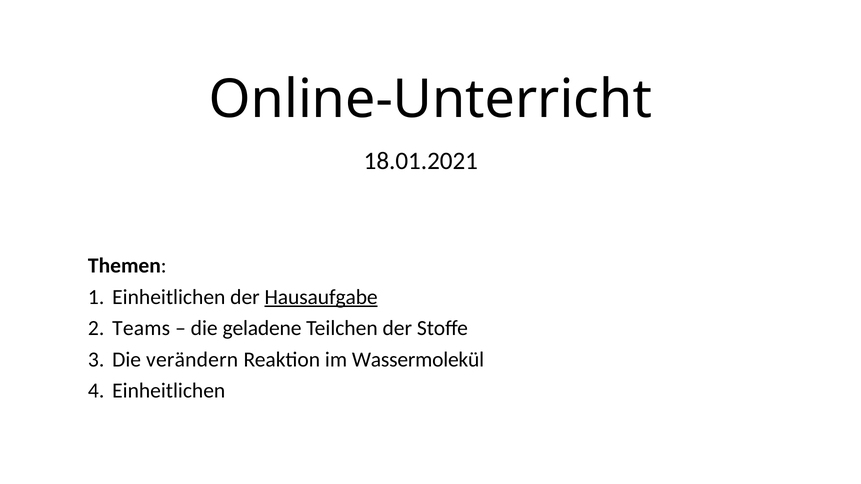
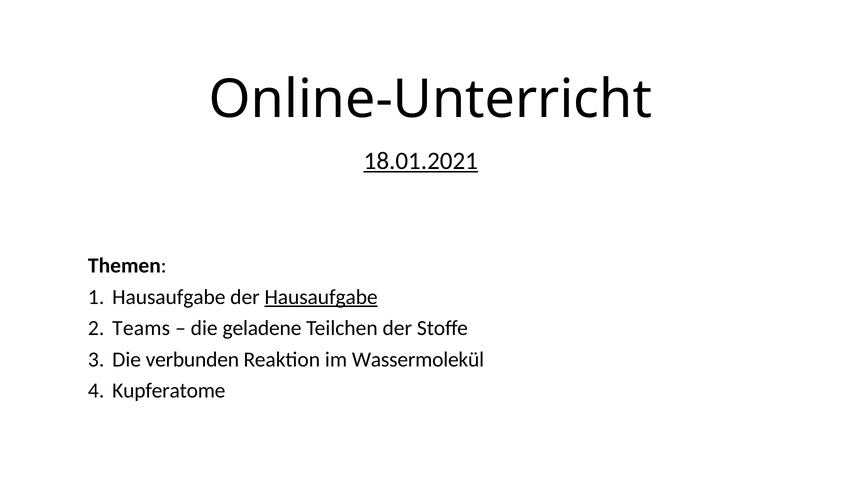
18.01.2021 underline: none -> present
Einheitlichen at (169, 297): Einheitlichen -> Hausaufgabe
verändern: verändern -> verbunden
Einheitlichen at (169, 391): Einheitlichen -> Kupferatome
